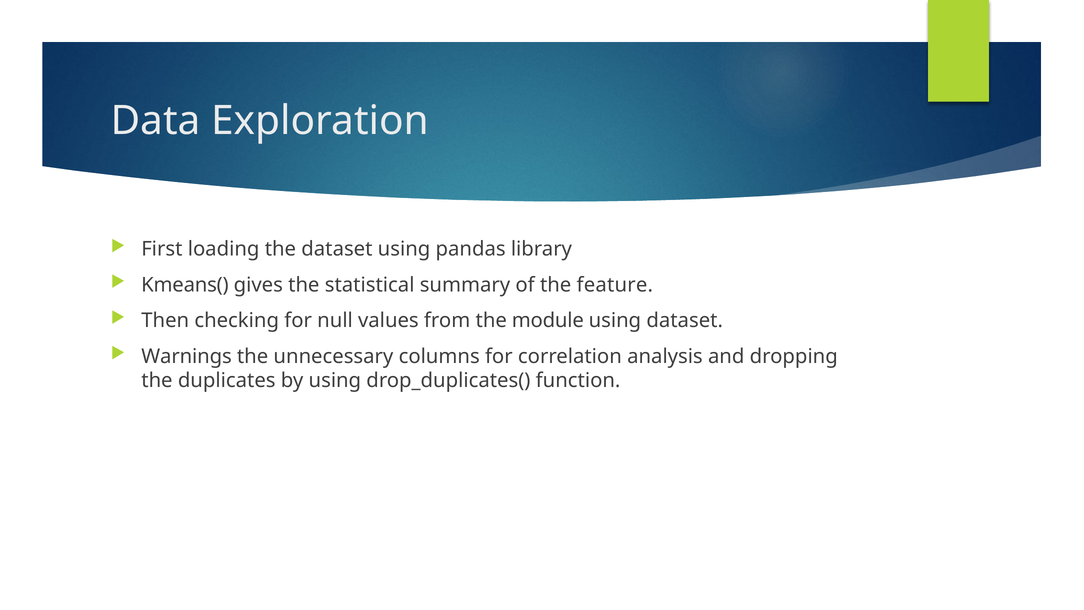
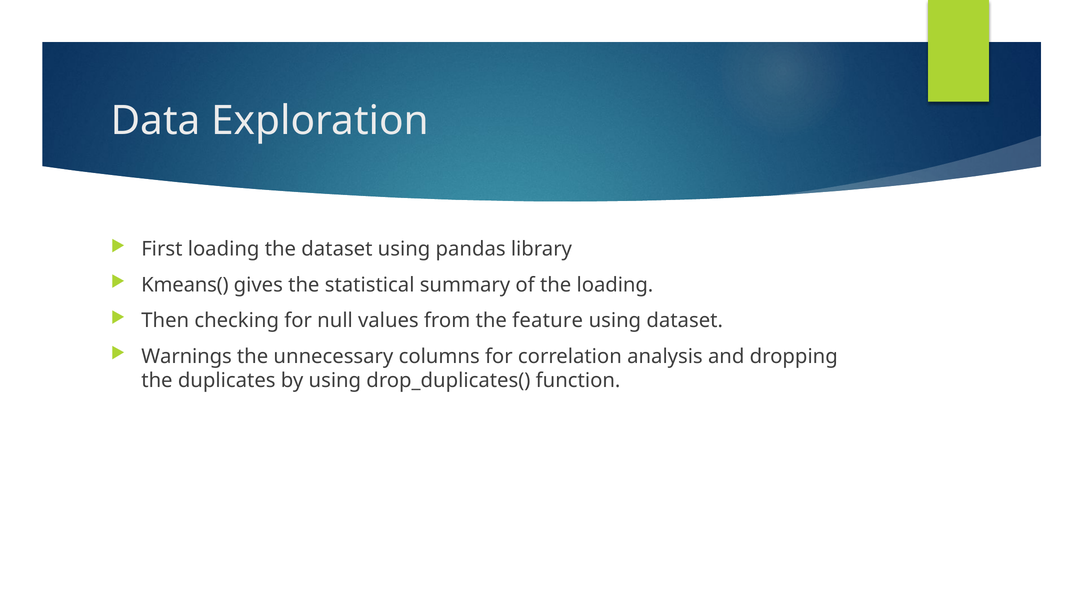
the feature: feature -> loading
module: module -> feature
